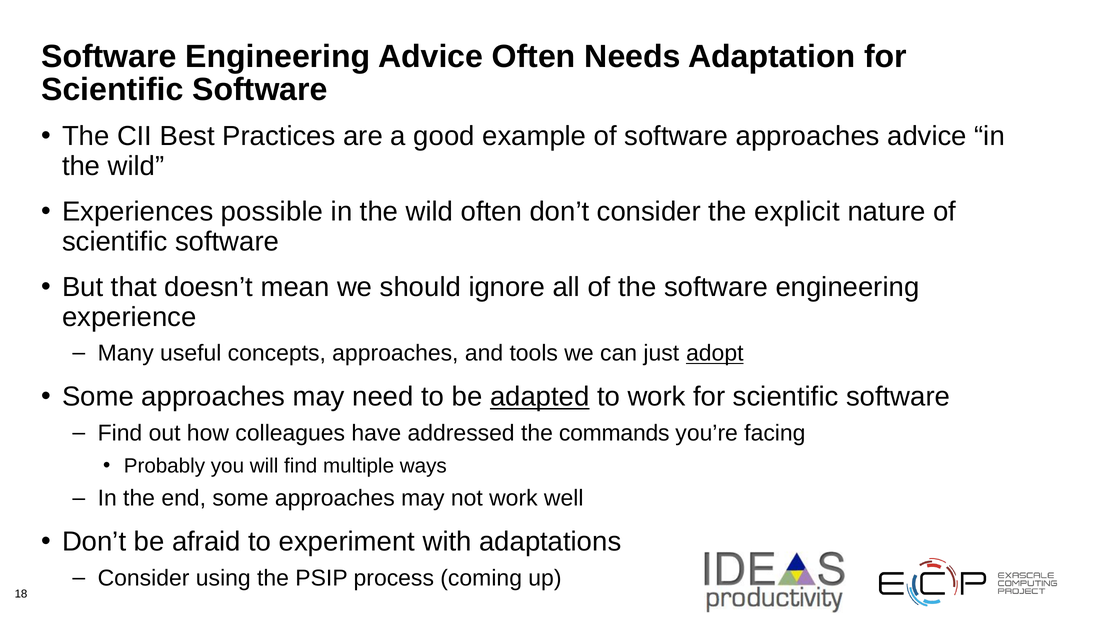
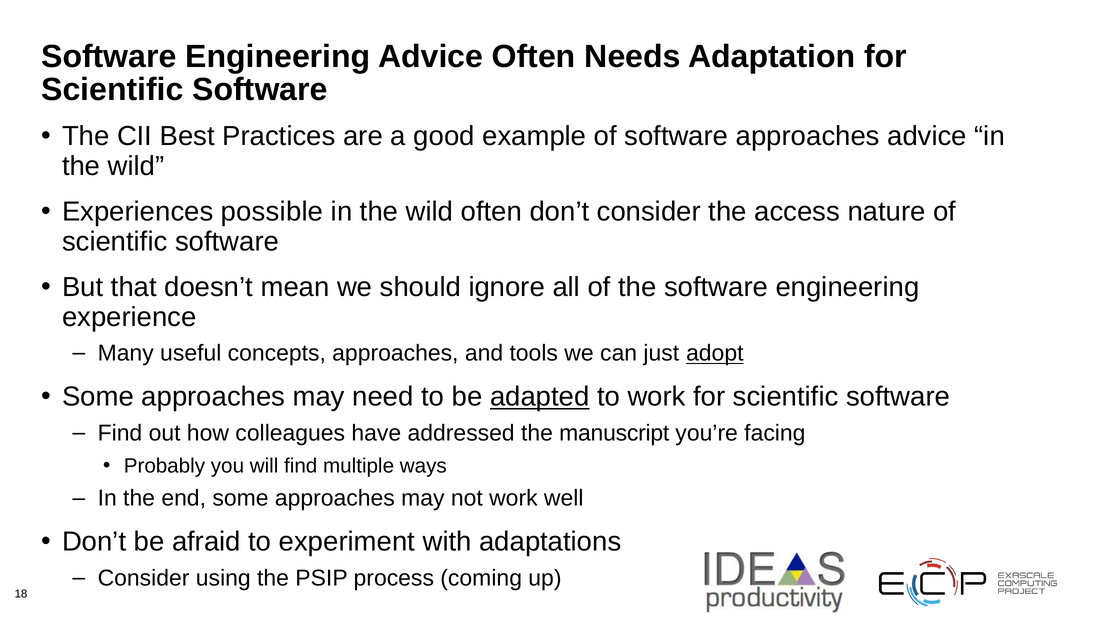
explicit: explicit -> access
commands: commands -> manuscript
